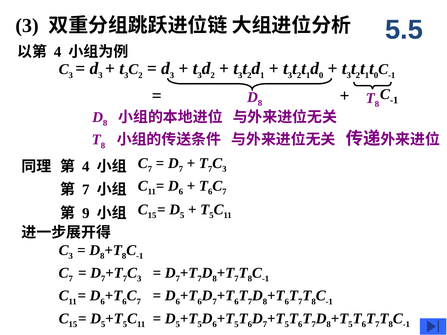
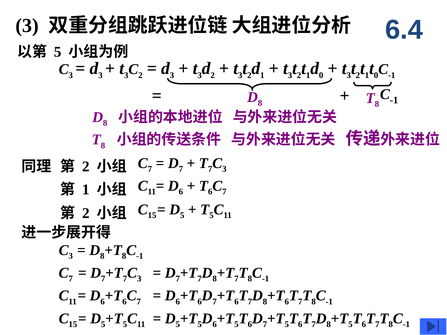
5.5: 5.5 -> 6.4
4 at (58, 52): 4 -> 5
4 at (86, 167): 4 -> 2
7 at (86, 190): 7 -> 1
9 at (86, 213): 9 -> 2
